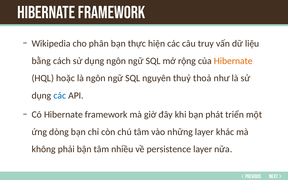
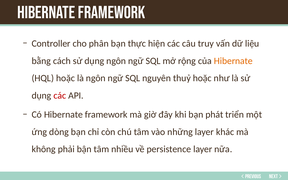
Wikipedia: Wikipedia -> Controller
thuỷ thoả: thoả -> hoặc
các at (60, 95) colour: blue -> red
